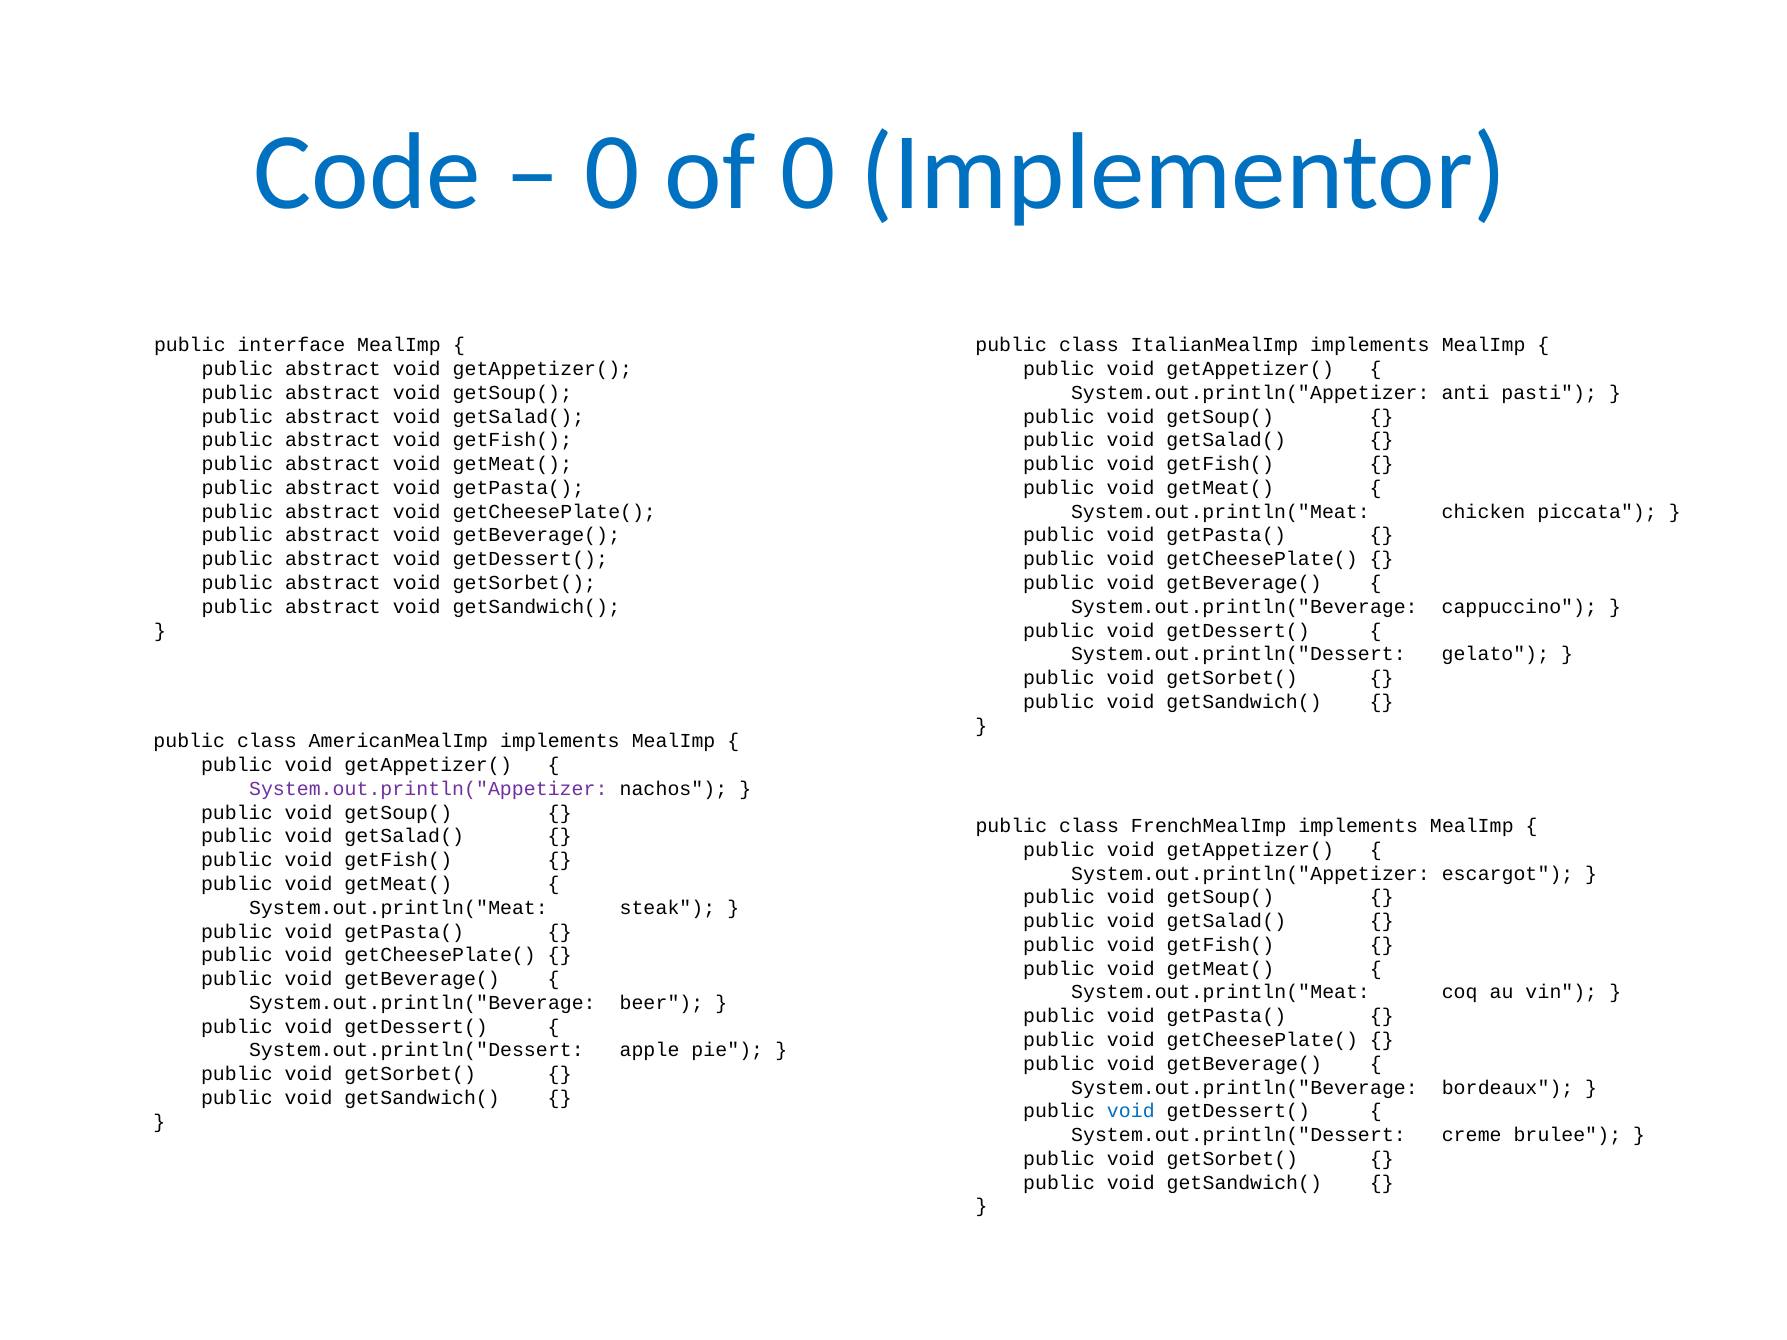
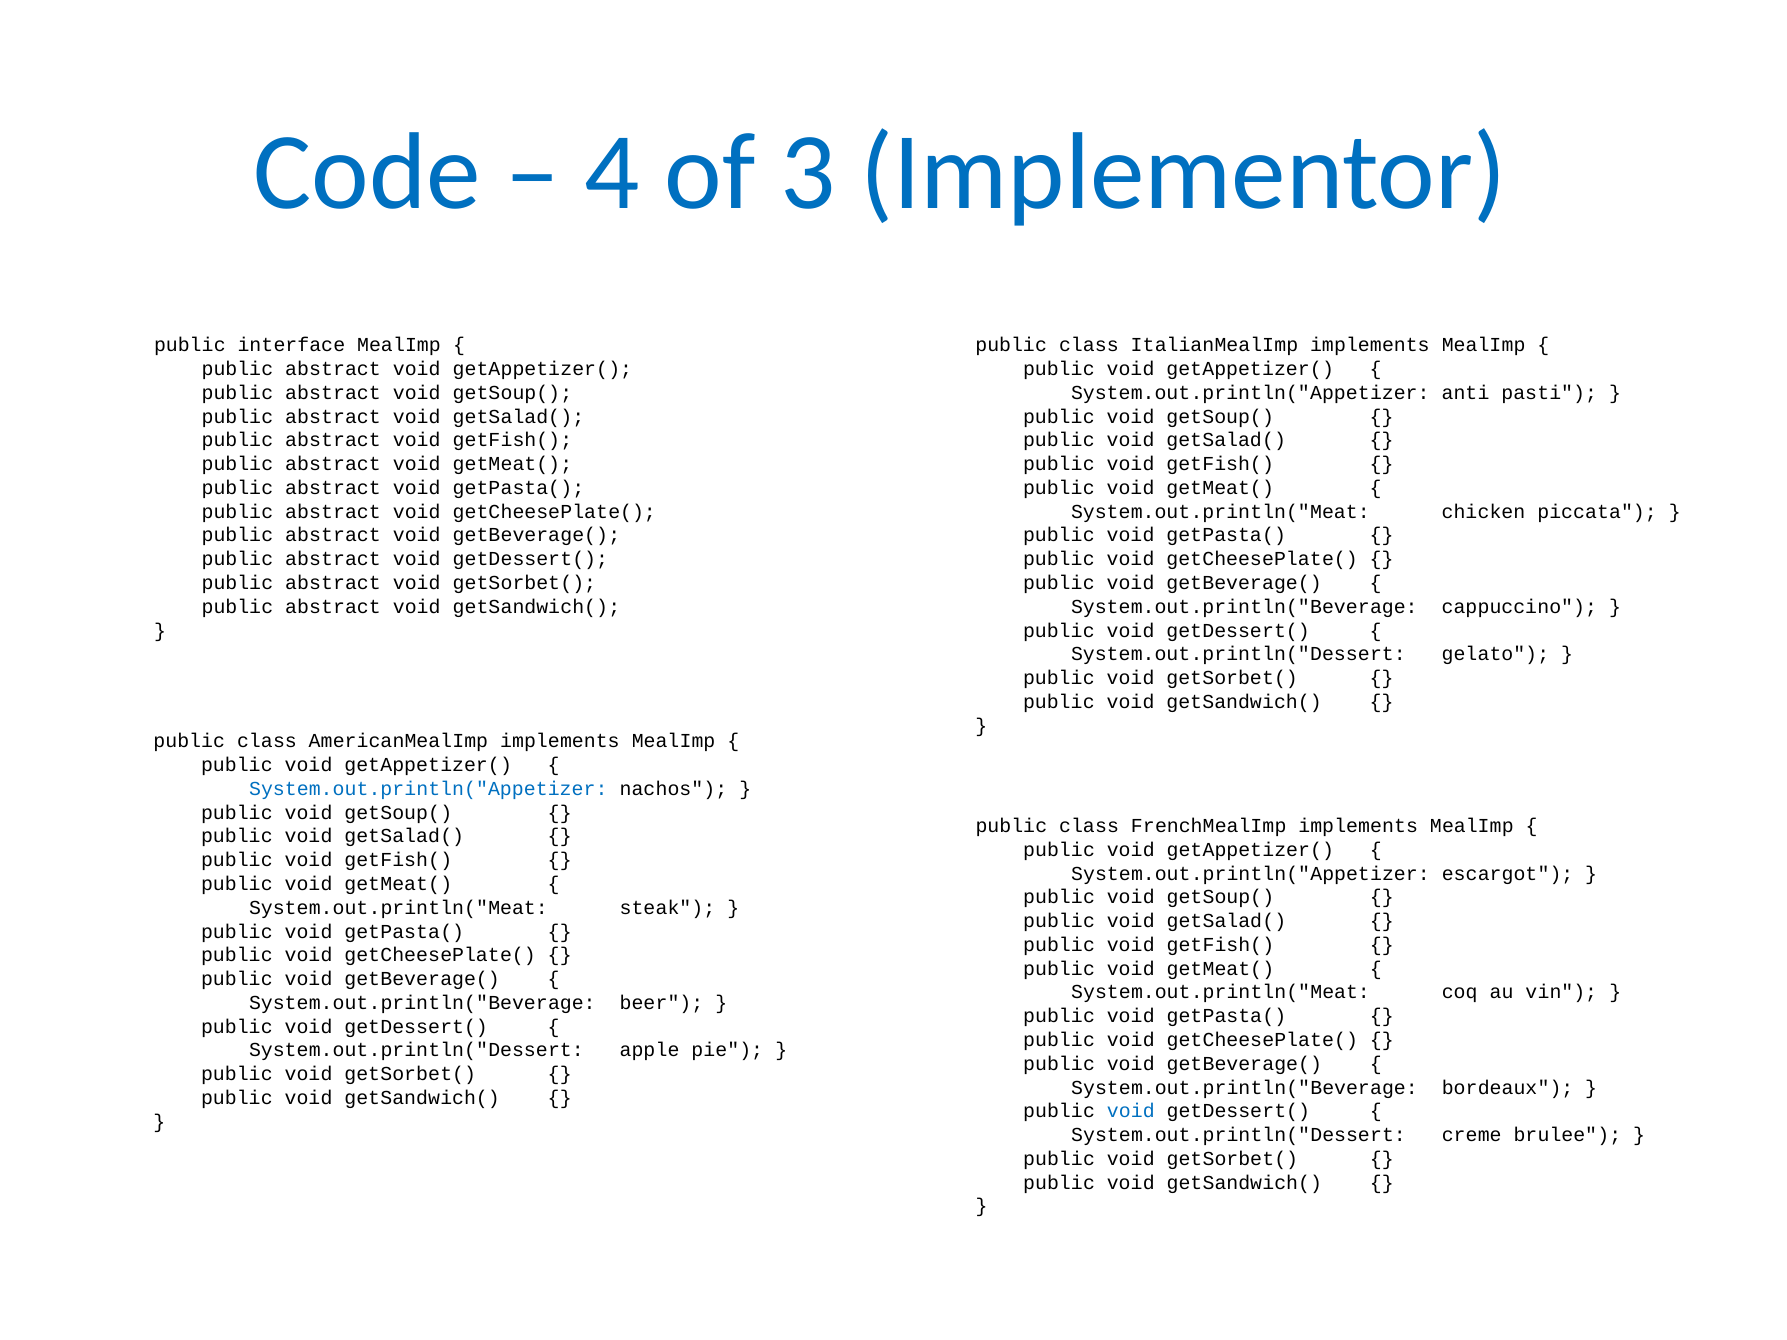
0 at (612, 173): 0 -> 4
of 0: 0 -> 3
System.out.println("Appetizer at (428, 789) colour: purple -> blue
